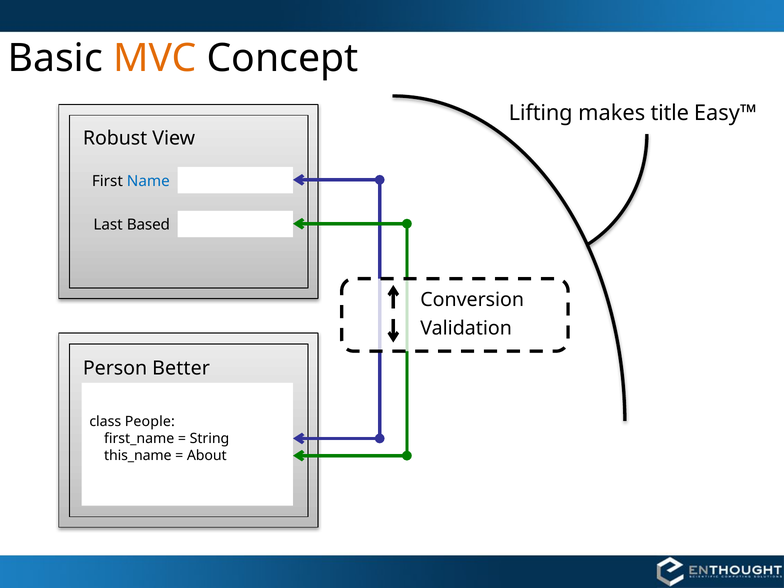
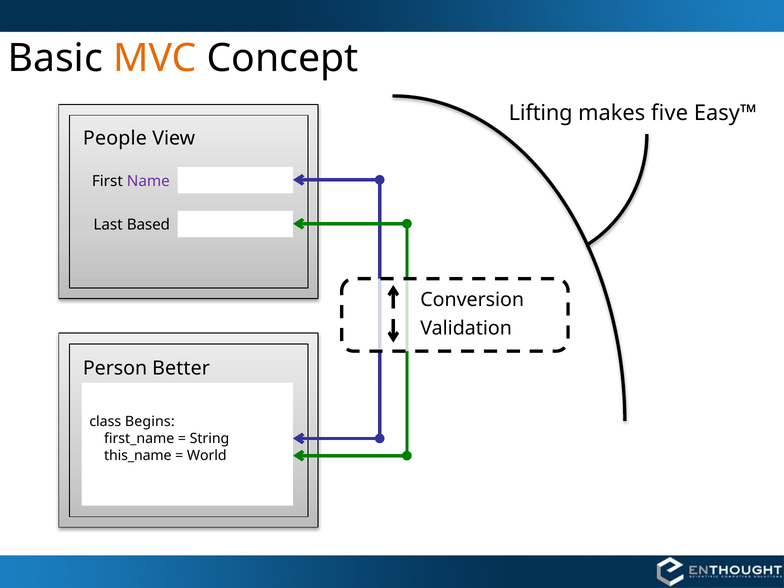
title: title -> five
Robust: Robust -> People
Name colour: blue -> purple
People: People -> Begins
About: About -> World
